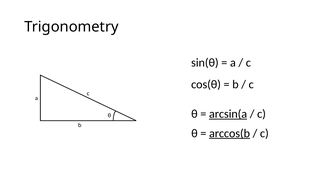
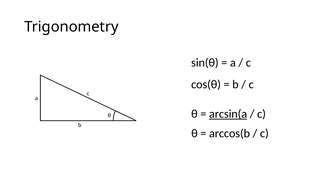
arccos(b underline: present -> none
